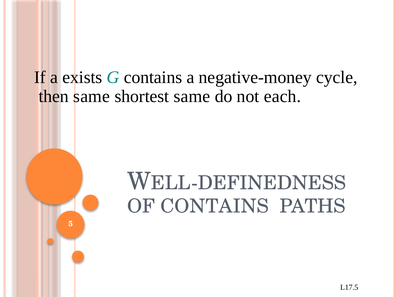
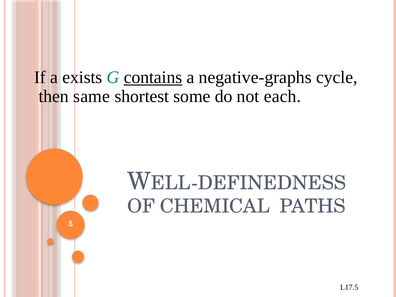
contains at (153, 77) underline: none -> present
negative-money: negative-money -> negative-graphs
shortest same: same -> some
OF CONTAINS: CONTAINS -> CHEMICAL
